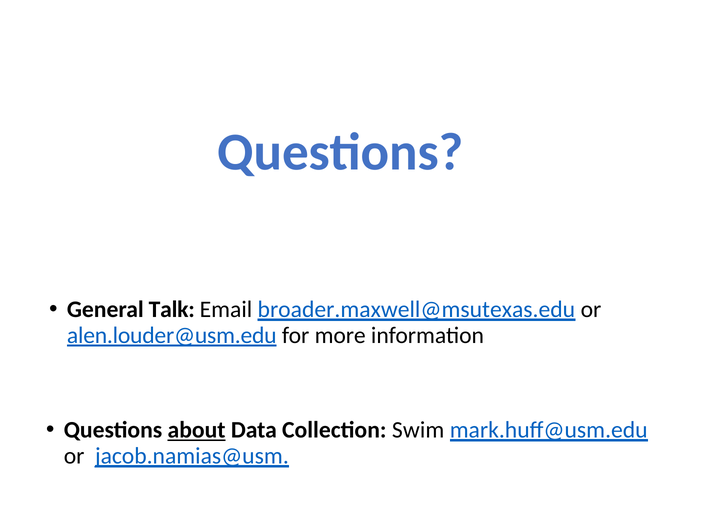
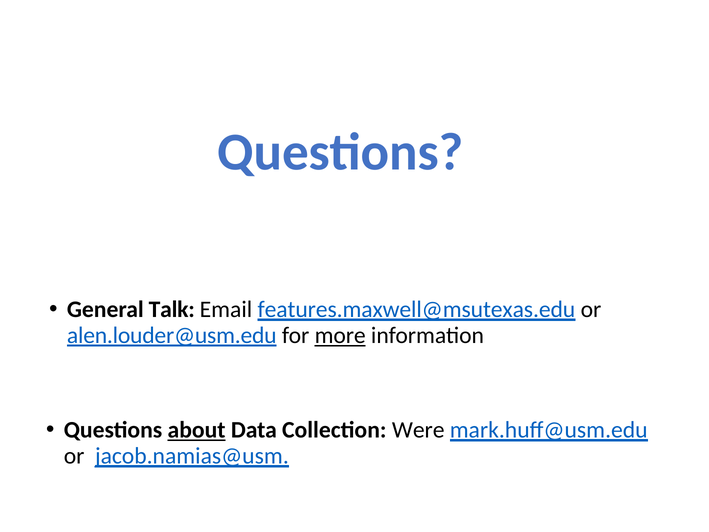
broader.maxwell@msutexas.edu: broader.maxwell@msutexas.edu -> features.maxwell@msutexas.edu
more underline: none -> present
Swim: Swim -> Were
